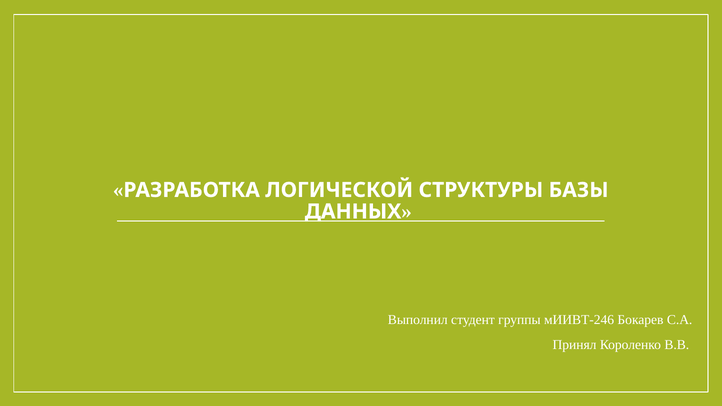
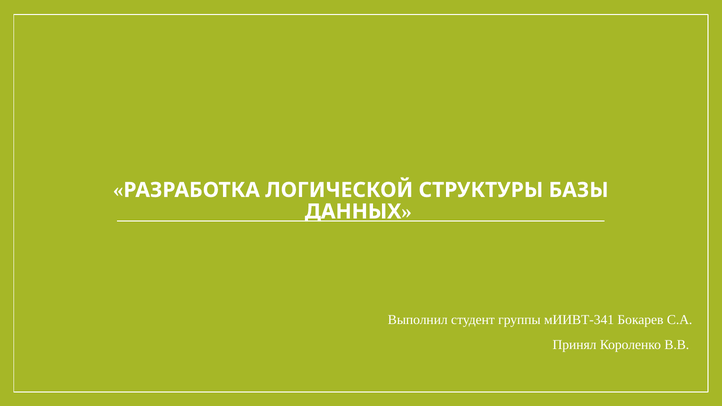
мИИВТ-246: мИИВТ-246 -> мИИВТ-341
